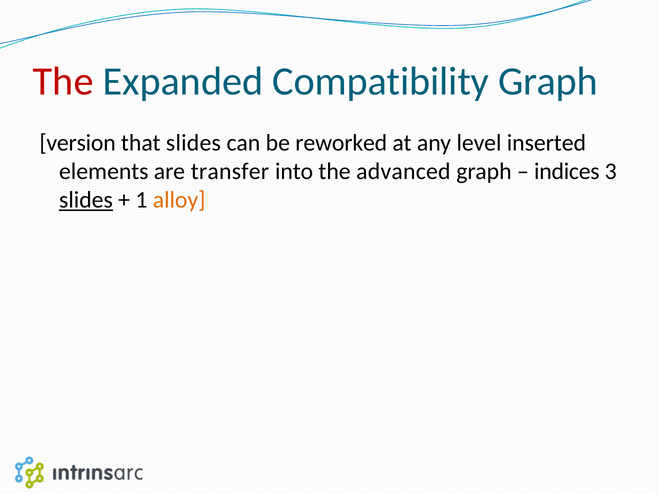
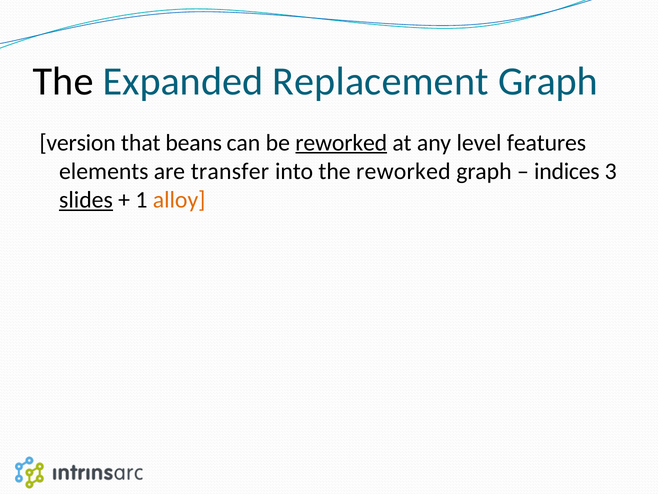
The at (63, 81) colour: red -> black
Compatibility: Compatibility -> Replacement
that slides: slides -> beans
reworked at (341, 143) underline: none -> present
inserted: inserted -> features
the advanced: advanced -> reworked
